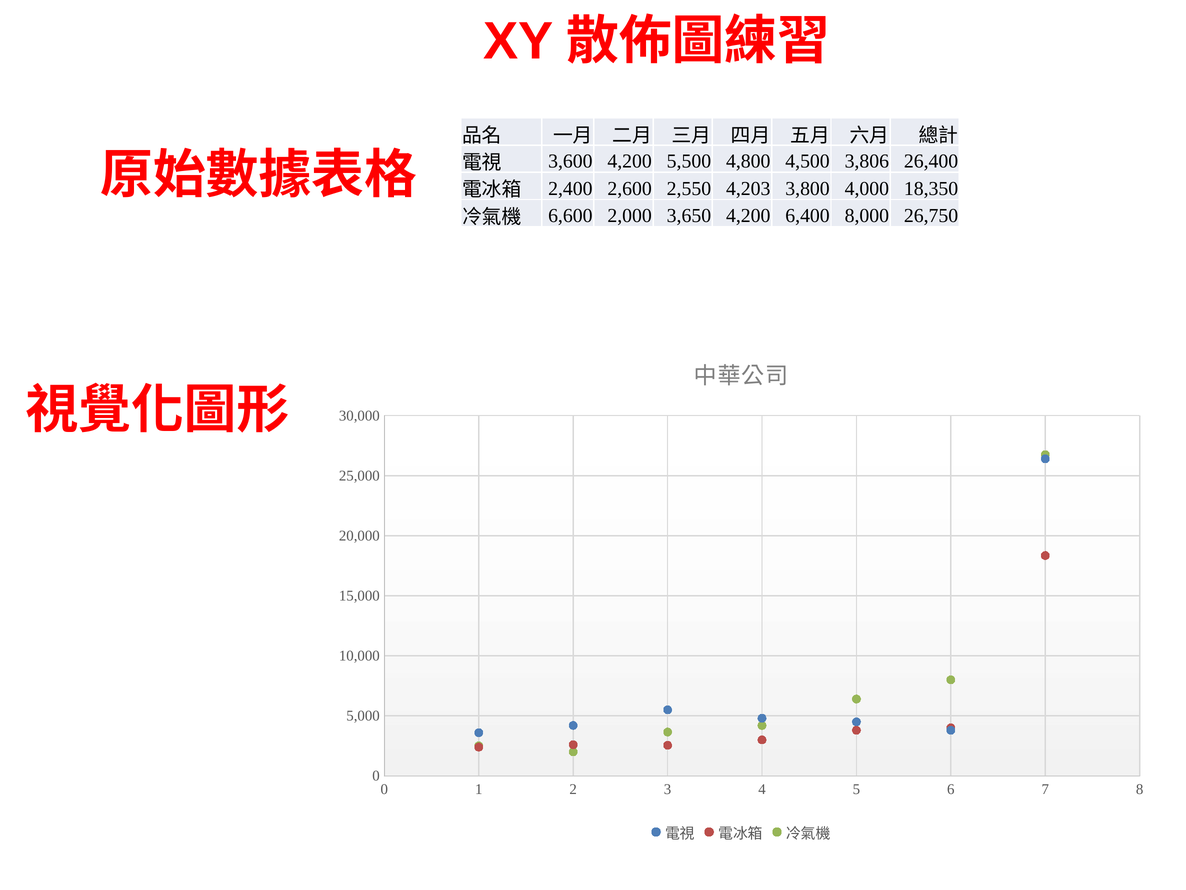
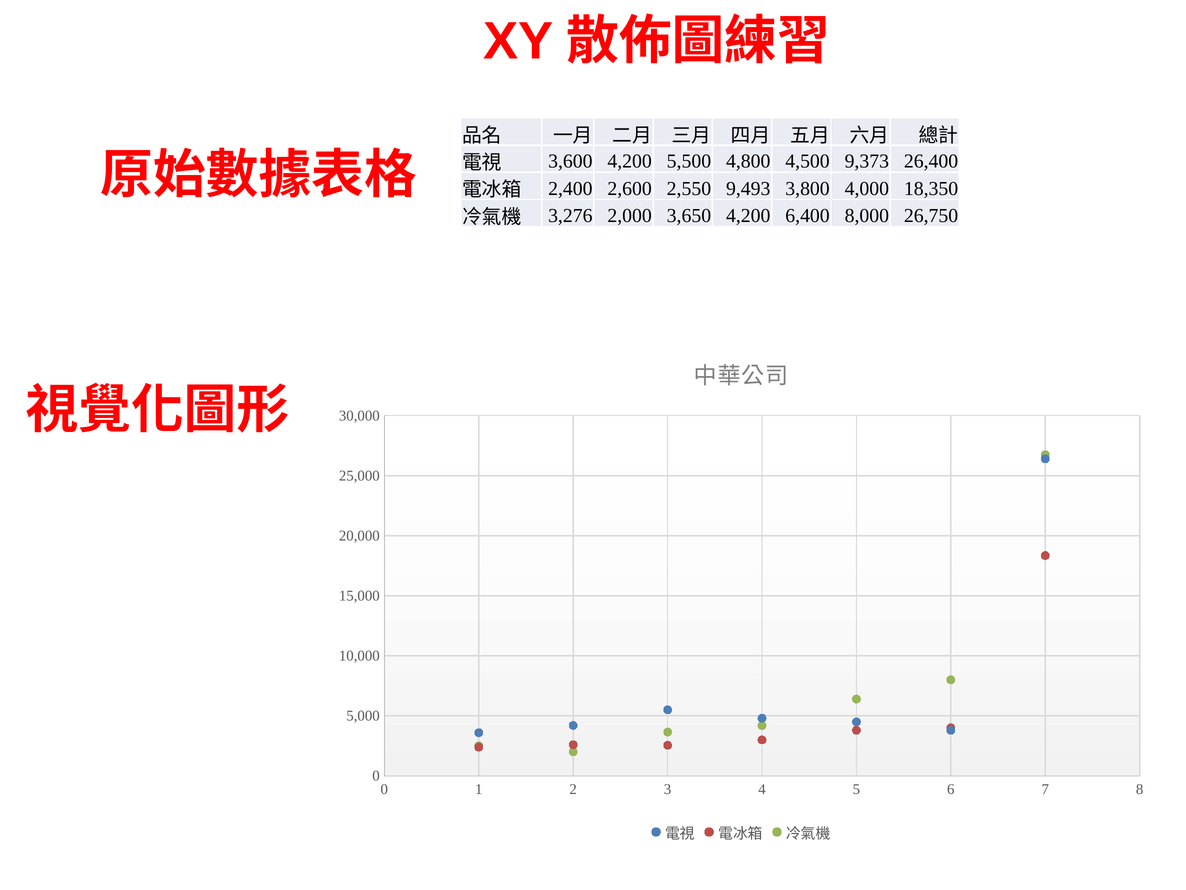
3,806: 3,806 -> 9,373
4,203: 4,203 -> 9,493
6,600: 6,600 -> 3,276
